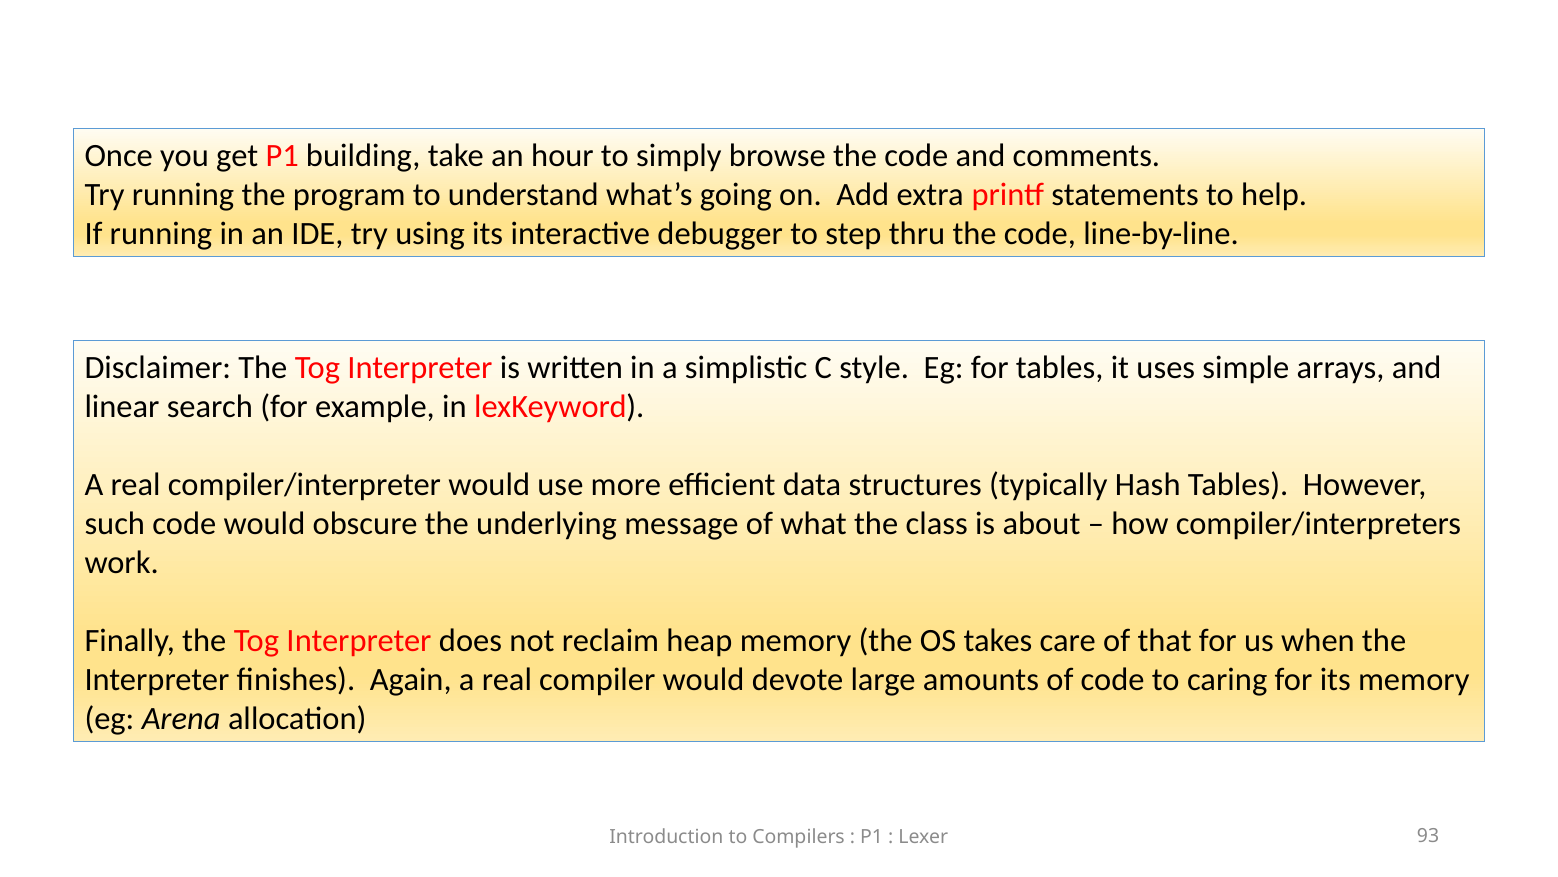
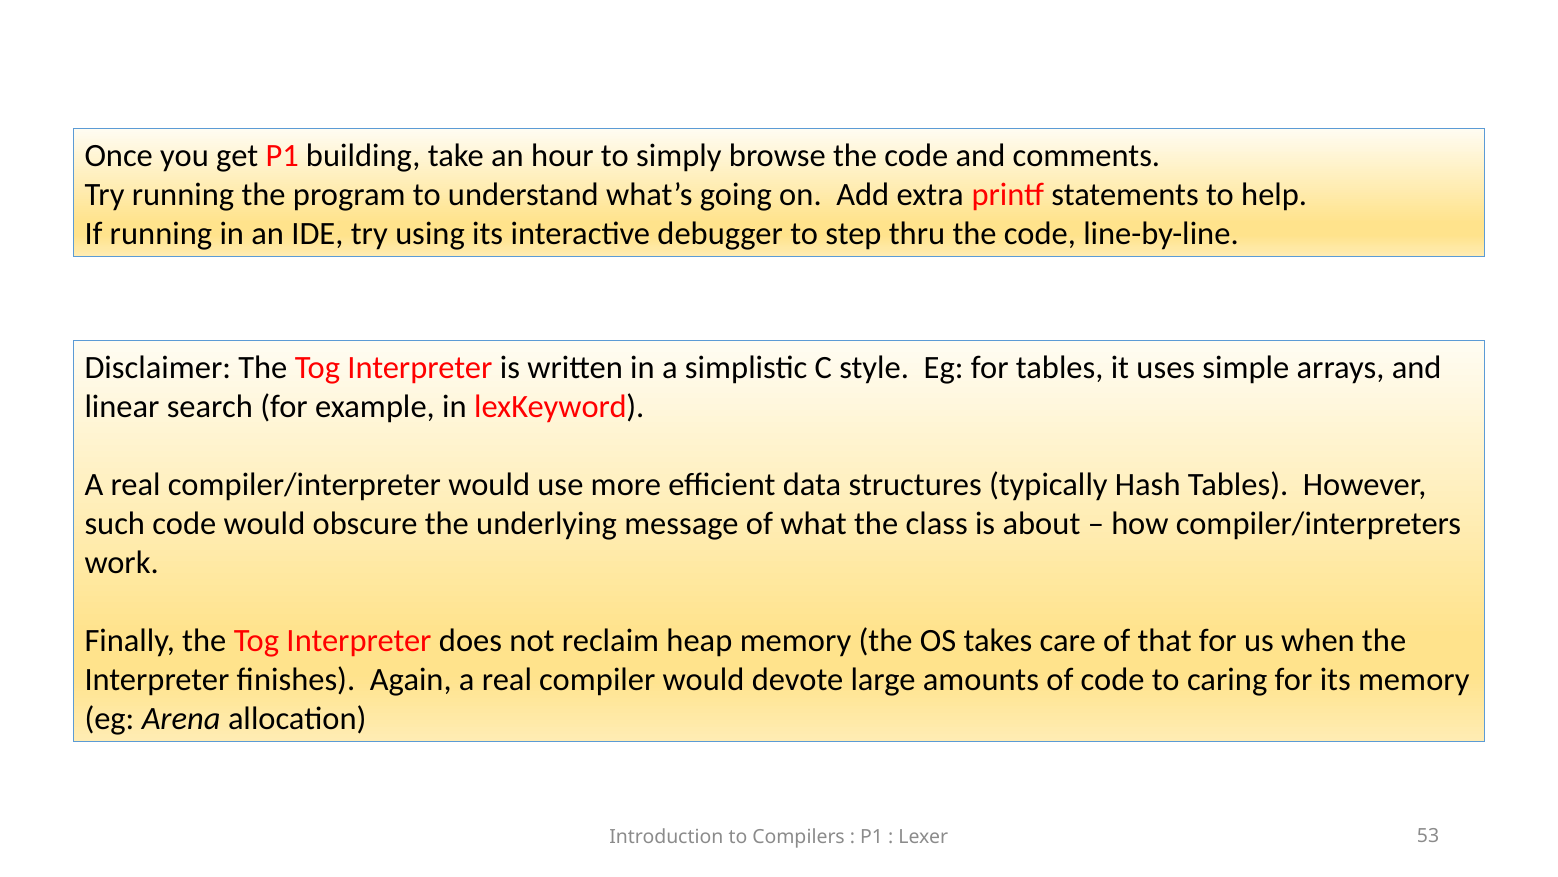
93: 93 -> 53
